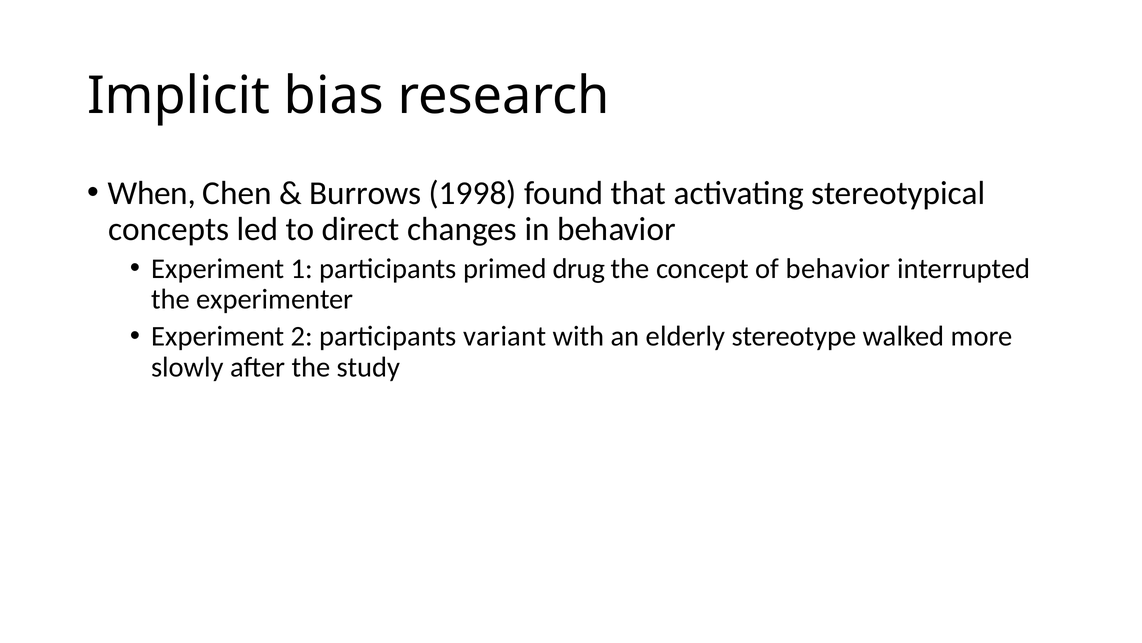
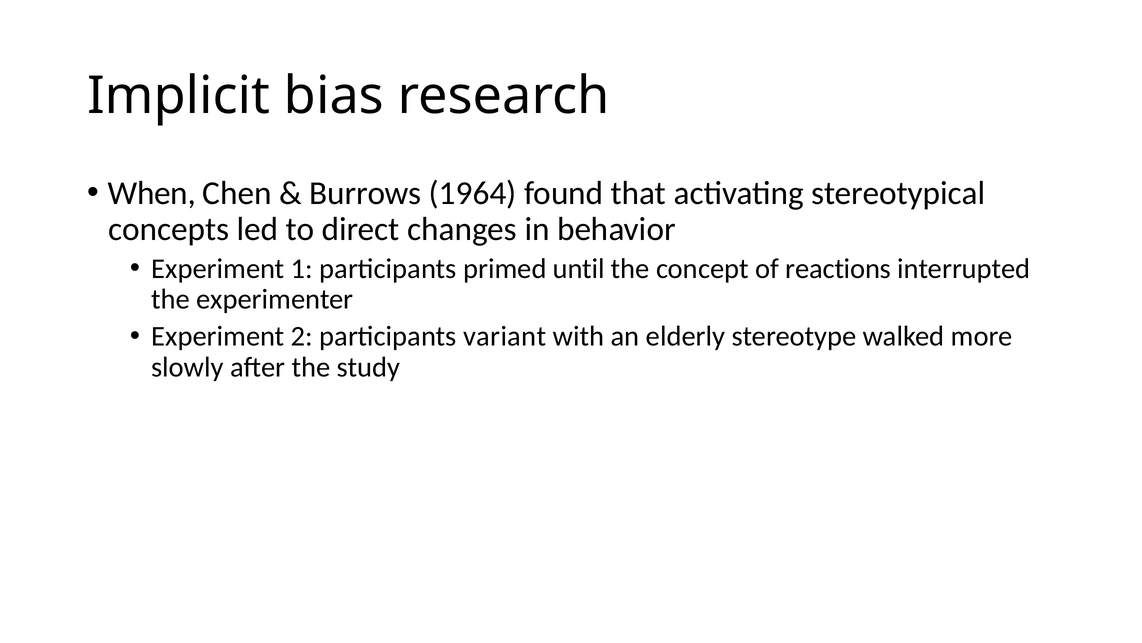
1998: 1998 -> 1964
drug: drug -> until
of behavior: behavior -> reactions
